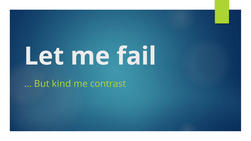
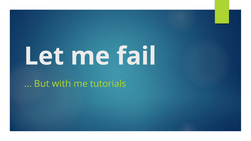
kind: kind -> with
contrast: contrast -> tutorials
